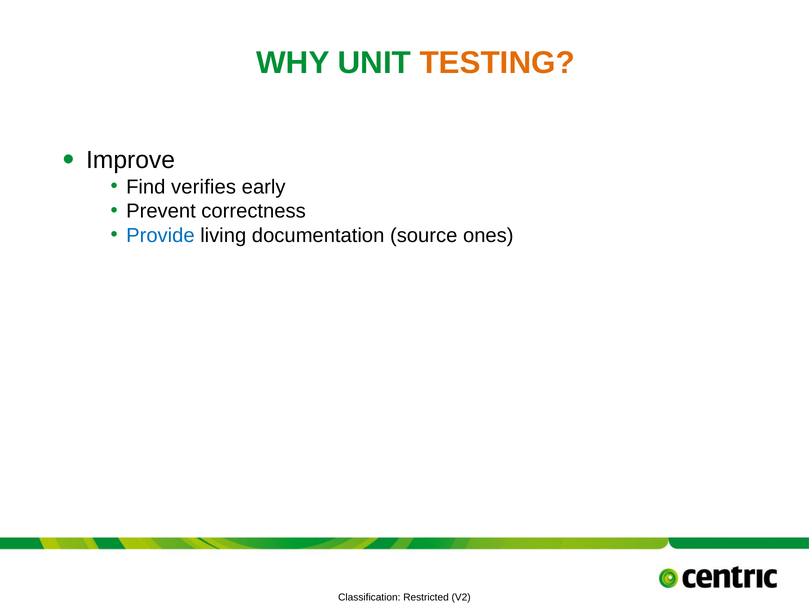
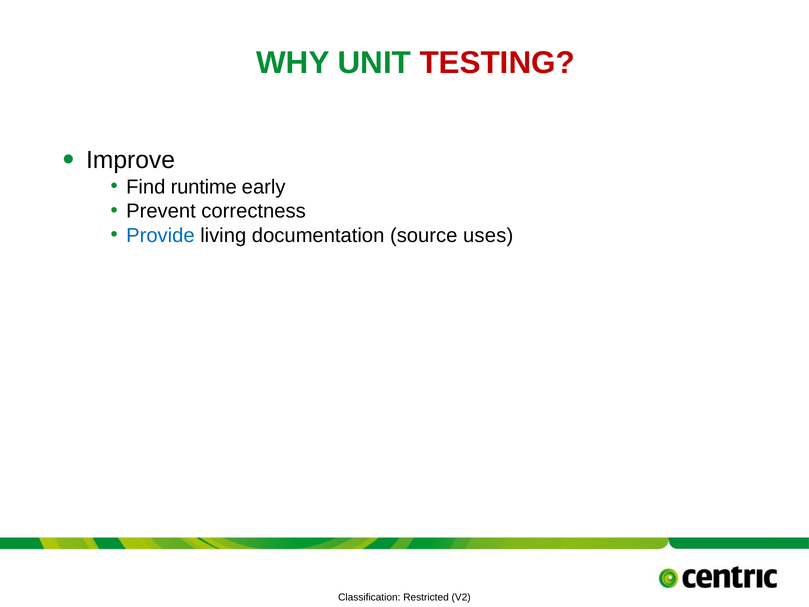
TESTING colour: orange -> red
verifies: verifies -> runtime
ones: ones -> uses
